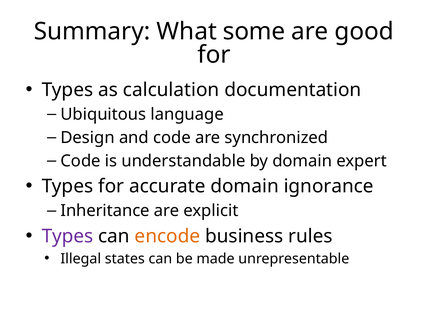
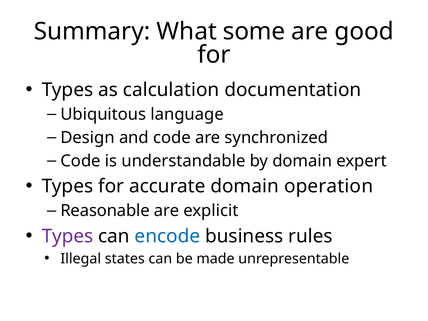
ignorance: ignorance -> operation
Inheritance: Inheritance -> Reasonable
encode colour: orange -> blue
